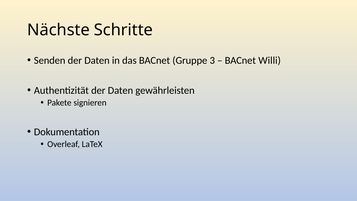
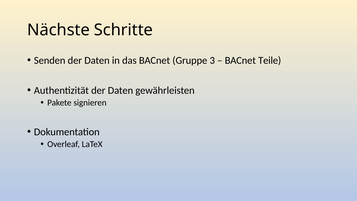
Willi: Willi -> Teile
